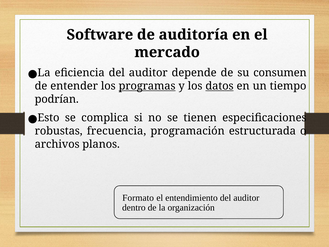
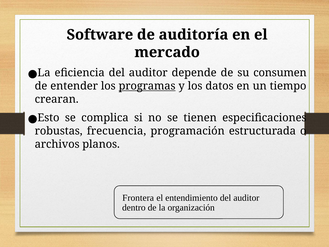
datos underline: present -> none
podrían: podrían -> crearan
Formato: Formato -> Frontera
